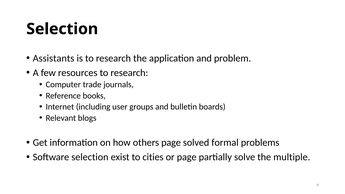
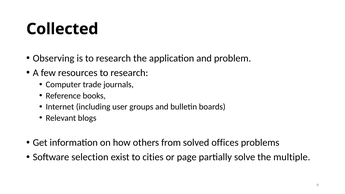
Selection at (62, 29): Selection -> Collected
Assistants: Assistants -> Observing
others page: page -> from
formal: formal -> offices
